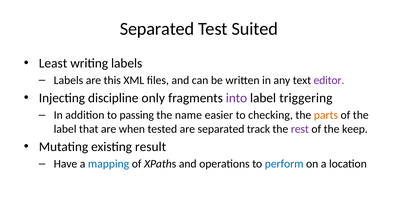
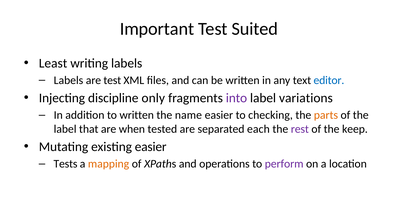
Separated at (157, 29): Separated -> Important
are this: this -> test
editor colour: purple -> blue
triggering: triggering -> variations
to passing: passing -> written
track: track -> each
existing result: result -> easier
Have: Have -> Tests
mapping colour: blue -> orange
perform colour: blue -> purple
